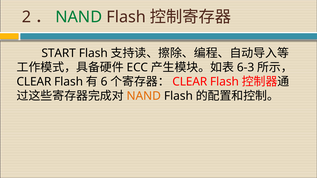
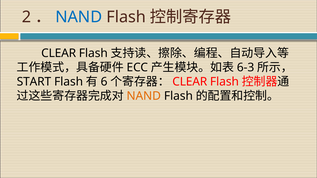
NAND at (79, 17) colour: green -> blue
START at (59, 53): START -> CLEAR
CLEAR at (34, 82): CLEAR -> START
